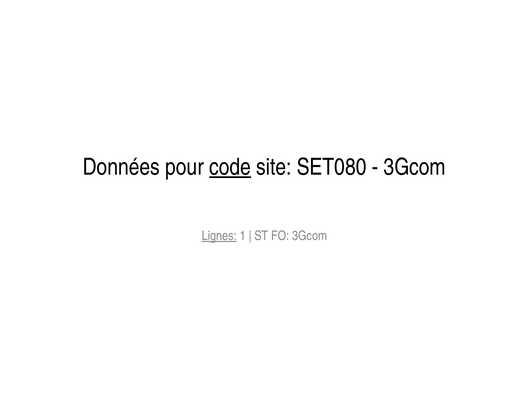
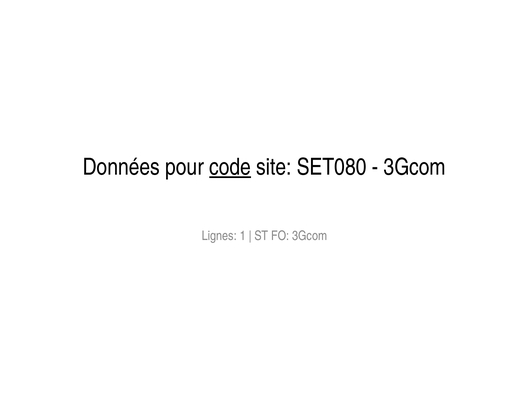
Lignes underline: present -> none
